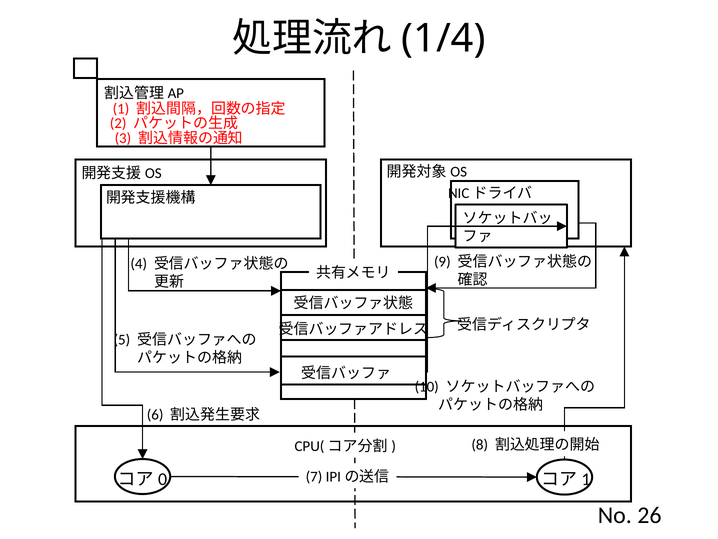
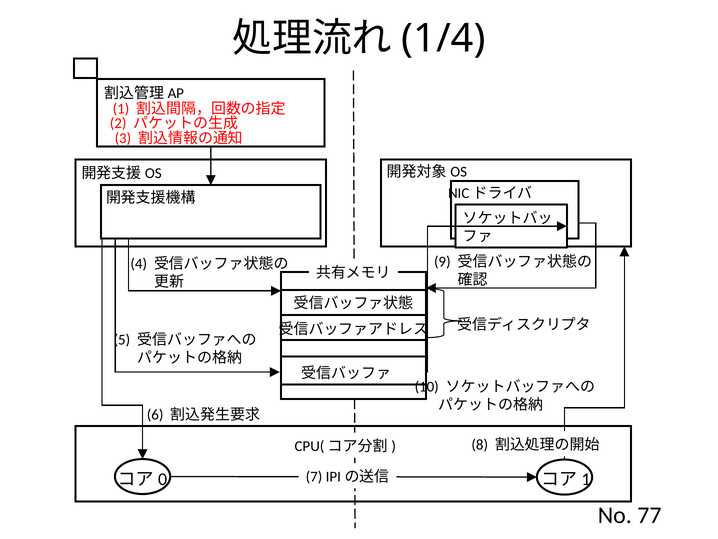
26: 26 -> 77
